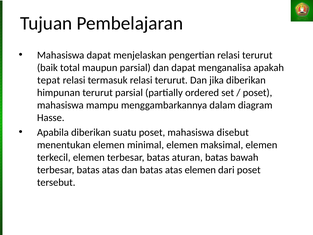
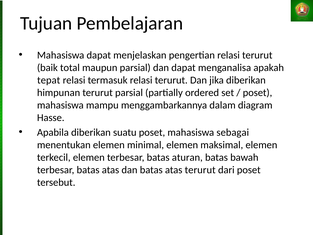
disebut: disebut -> sebagai
atas elemen: elemen -> terurut
